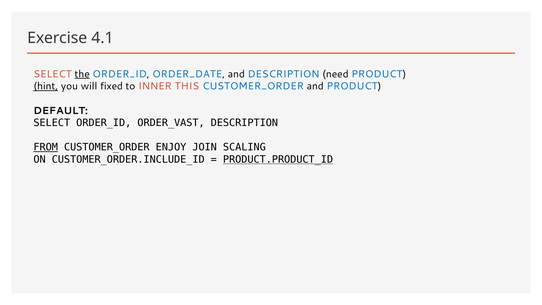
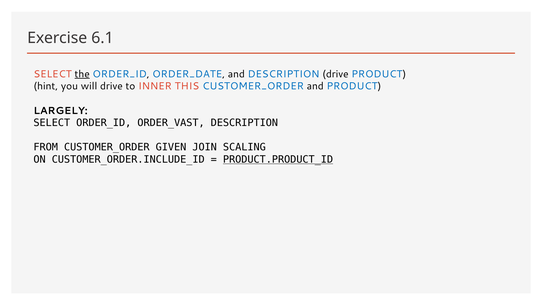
4.1: 4.1 -> 6.1
DESCRIPTION need: need -> drive
hint underline: present -> none
will fixed: fixed -> drive
DEFAULT: DEFAULT -> LARGELY
FROM underline: present -> none
ENJOY: ENJOY -> GIVEN
